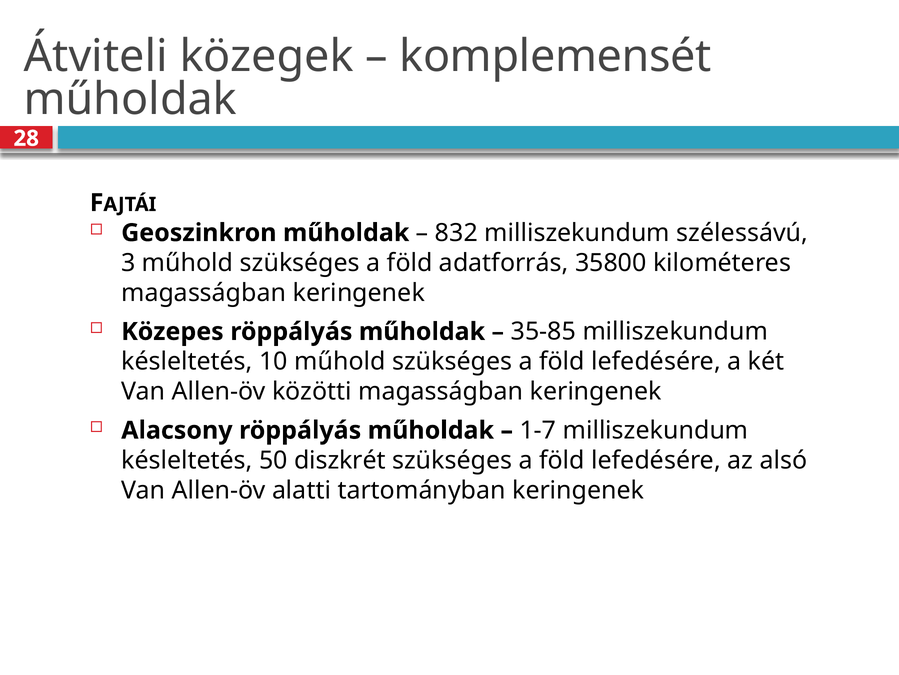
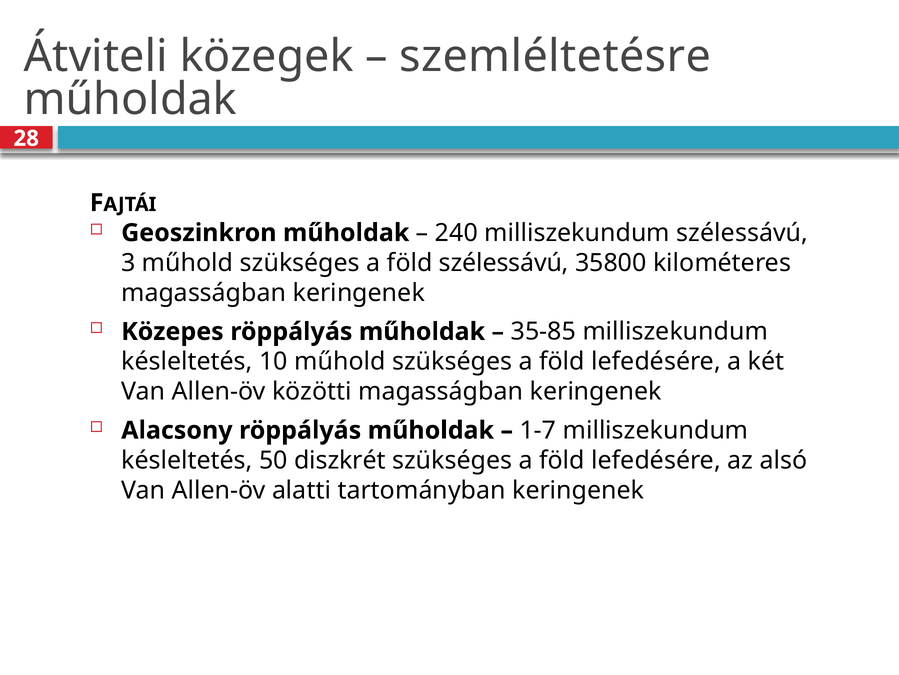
komplemensét: komplemensét -> szemléltetésre
832: 832 -> 240
föld adatforrás: adatforrás -> szélessávú
